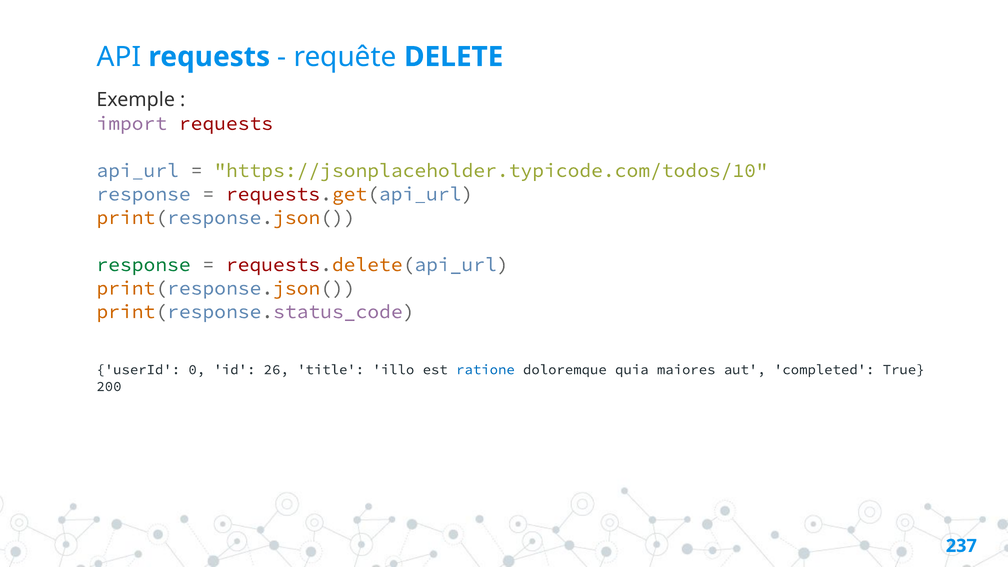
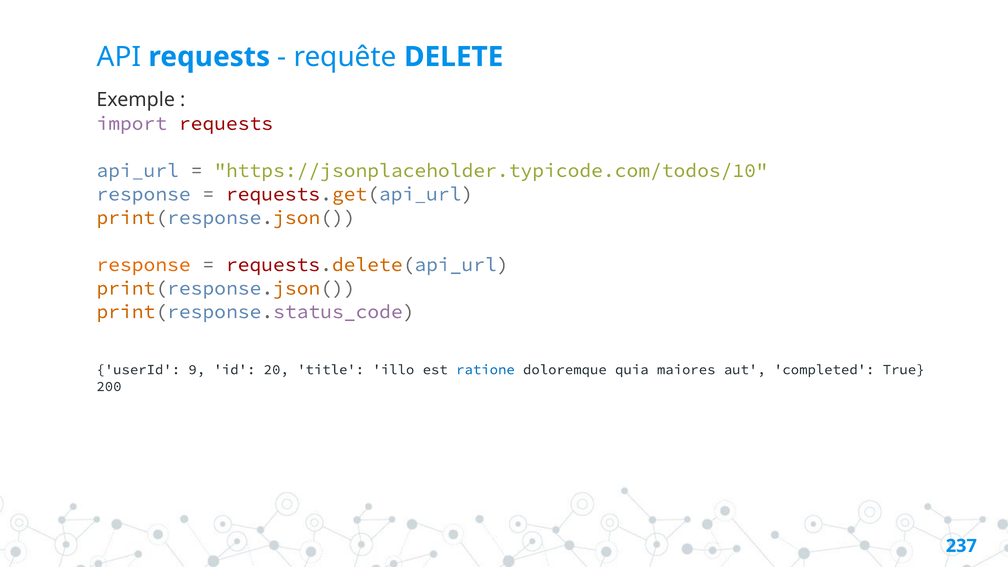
response at (144, 265) colour: green -> orange
0: 0 -> 9
26: 26 -> 20
